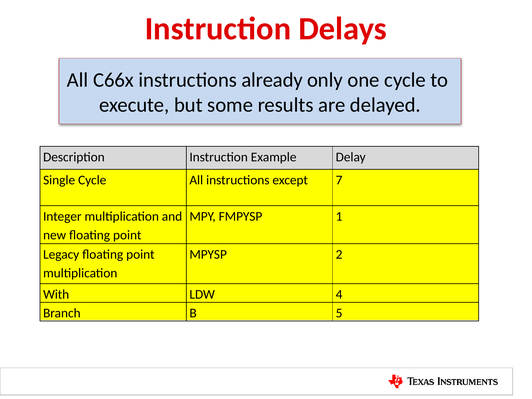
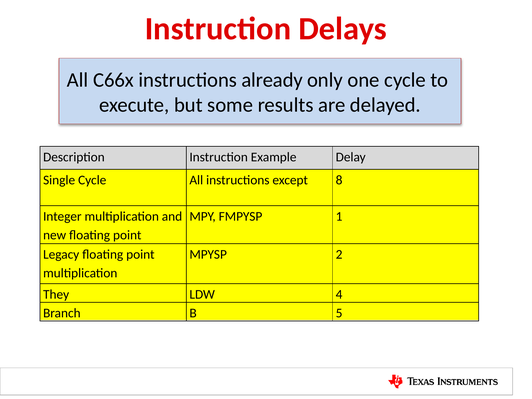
7: 7 -> 8
With: With -> They
